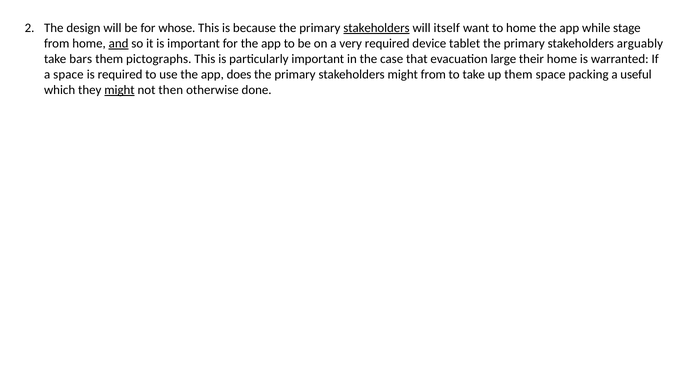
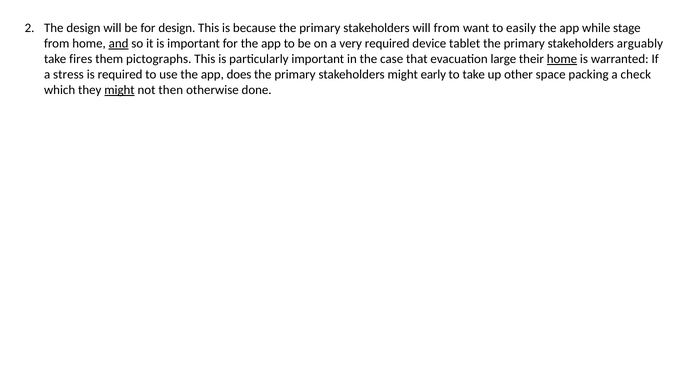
for whose: whose -> design
stakeholders at (376, 28) underline: present -> none
will itself: itself -> from
to home: home -> easily
bars: bars -> fires
home at (562, 59) underline: none -> present
a space: space -> stress
might from: from -> early
up them: them -> other
useful: useful -> check
